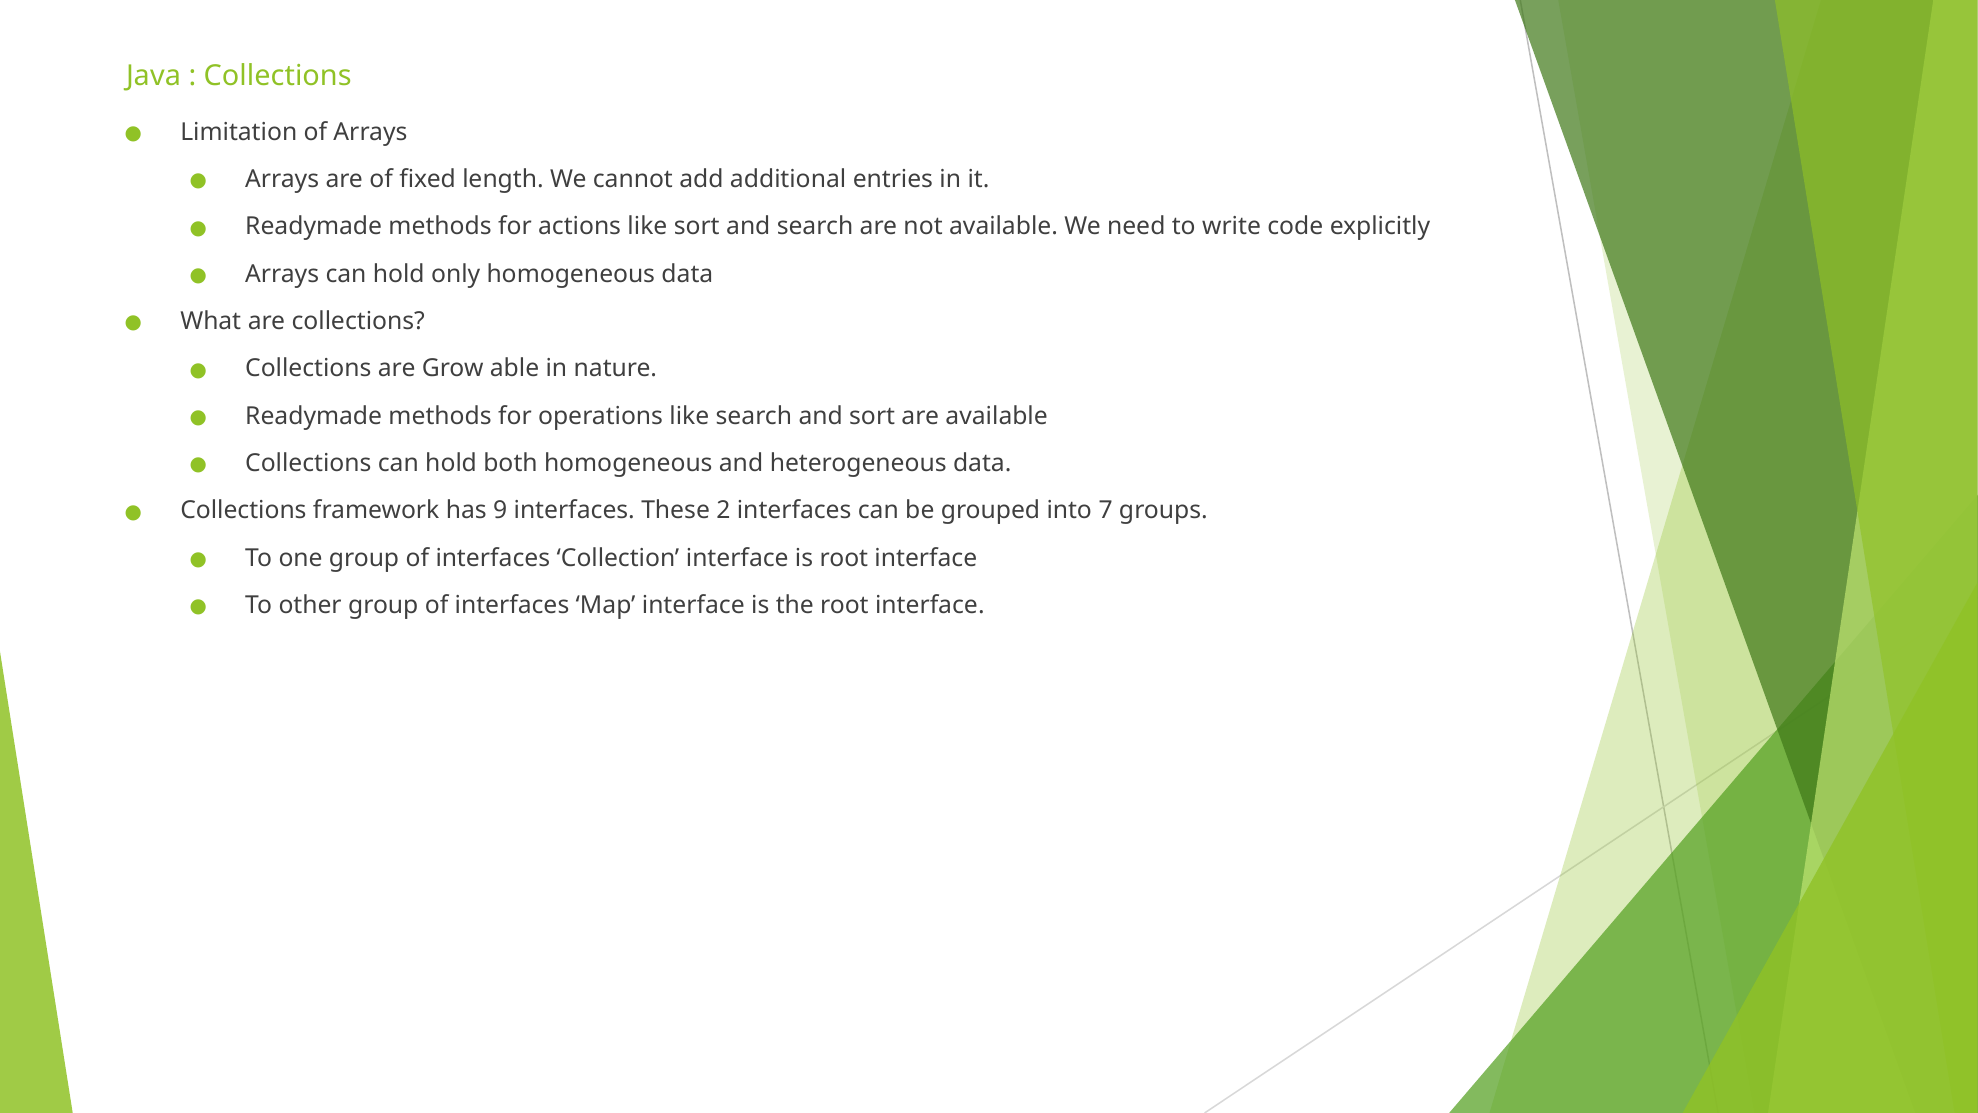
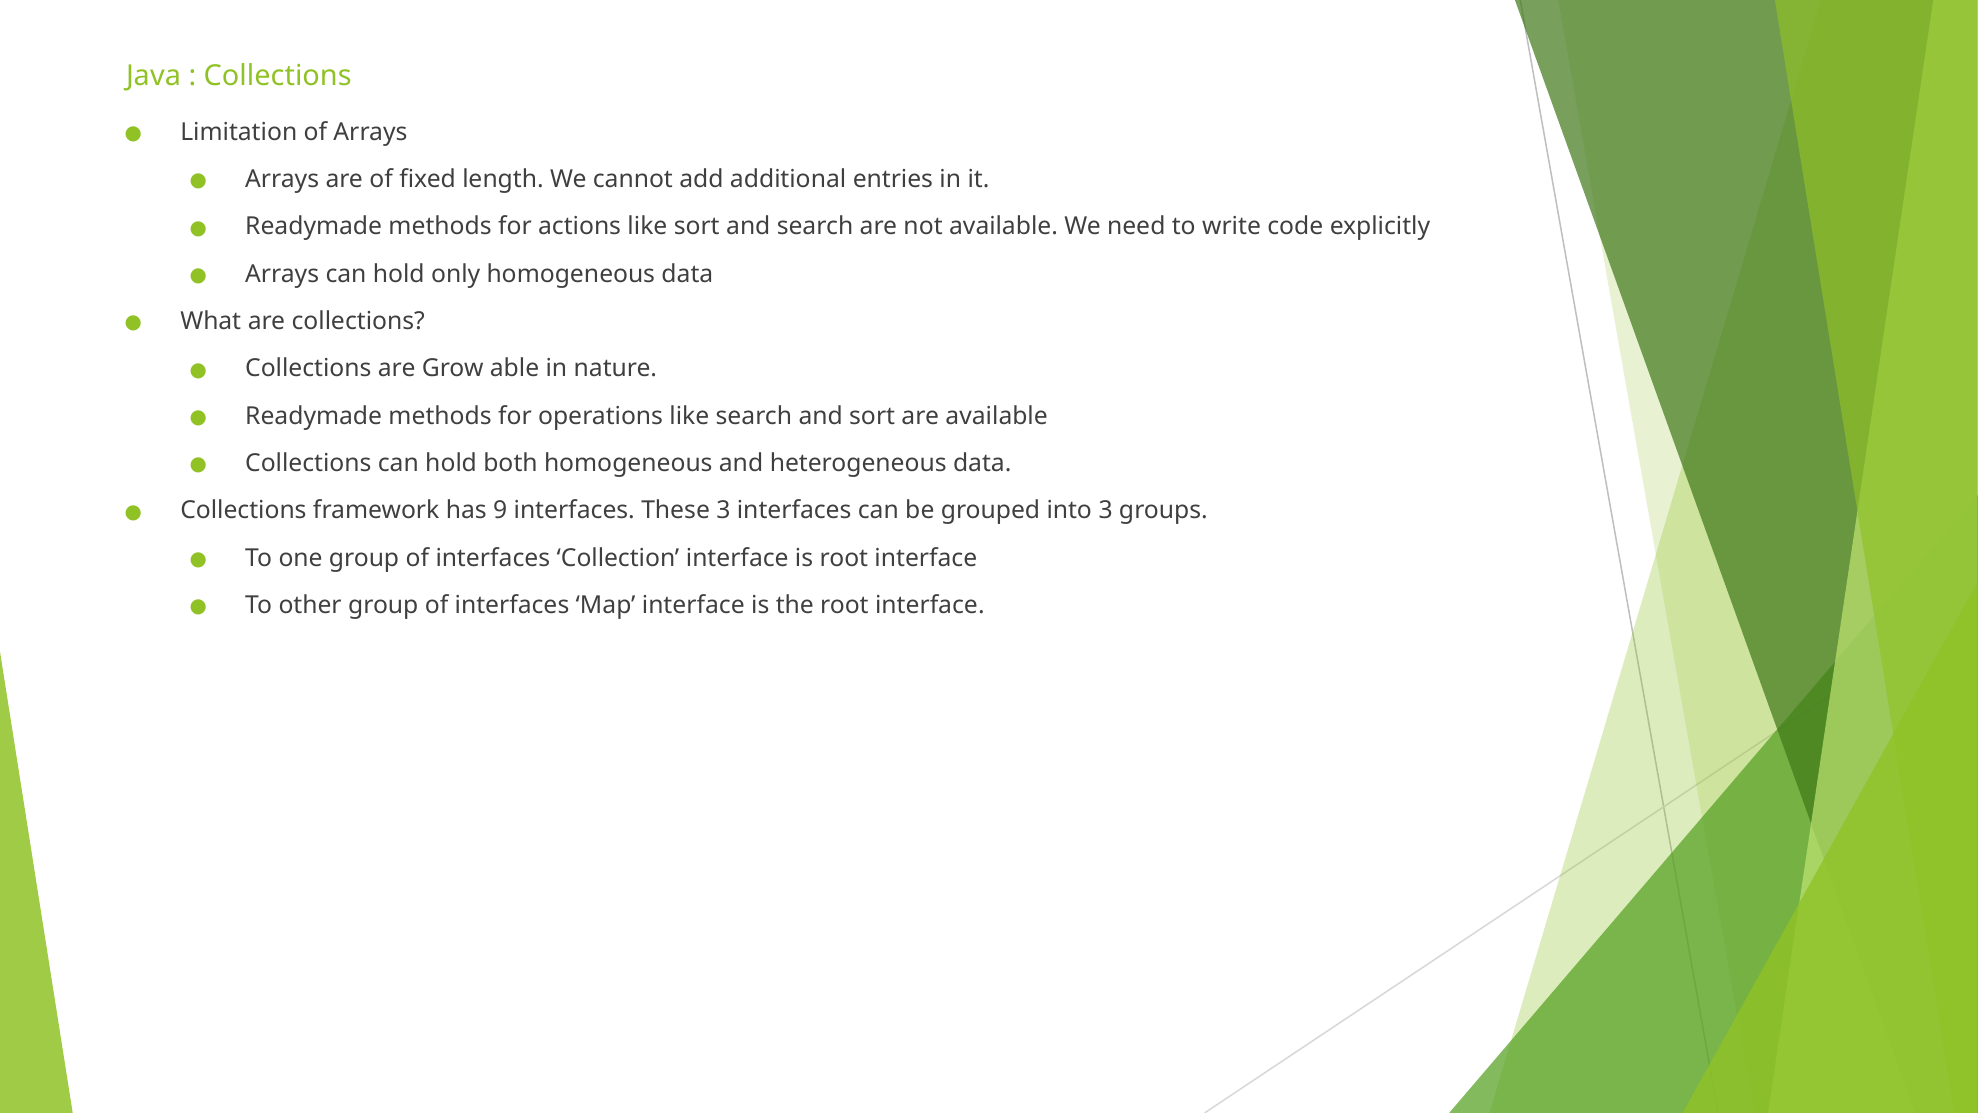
These 2: 2 -> 3
into 7: 7 -> 3
